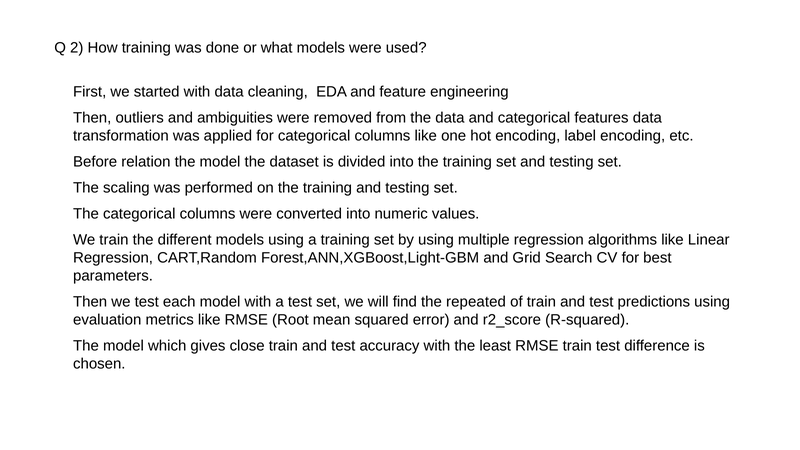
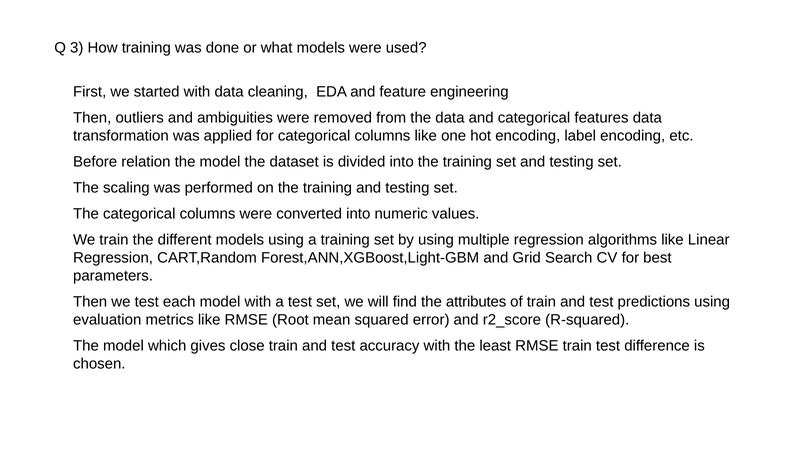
2: 2 -> 3
repeated: repeated -> attributes
